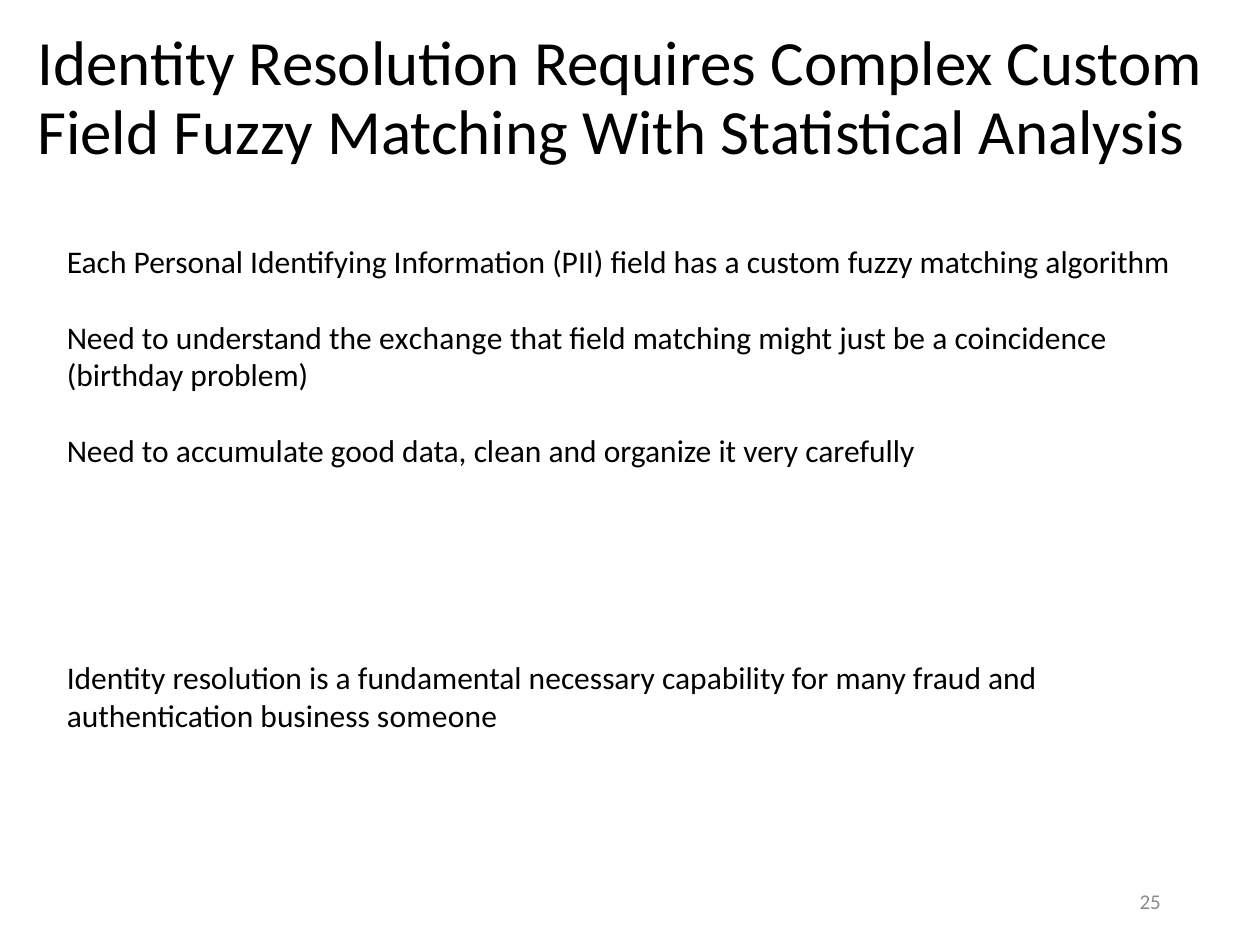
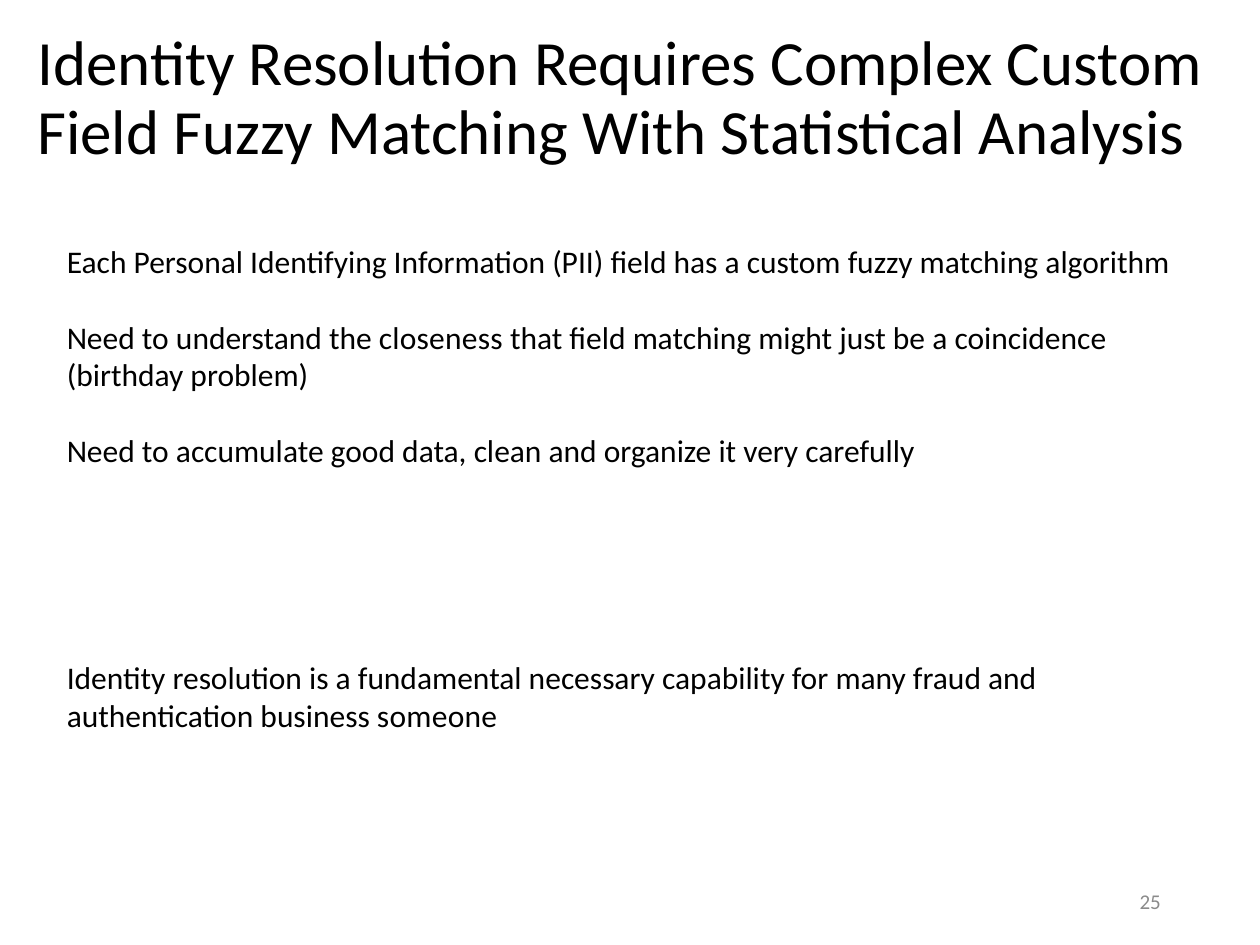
exchange: exchange -> closeness
